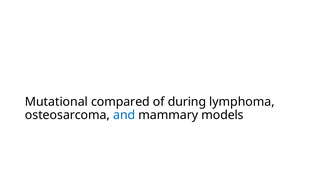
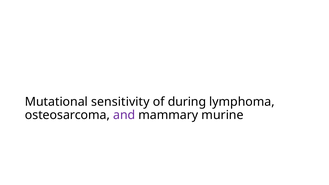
compared: compared -> sensitivity
and colour: blue -> purple
models: models -> murine
